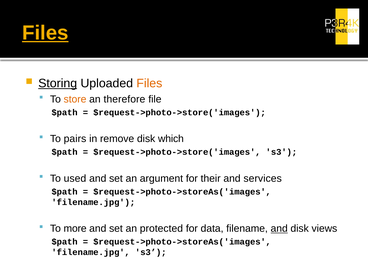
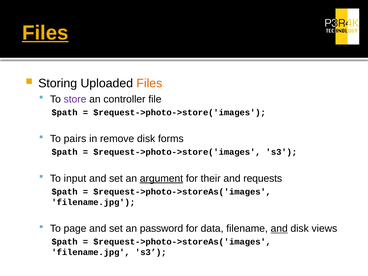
Storing underline: present -> none
store colour: orange -> purple
therefore: therefore -> controller
which: which -> forms
used: used -> input
argument underline: none -> present
services: services -> requests
more: more -> page
protected: protected -> password
